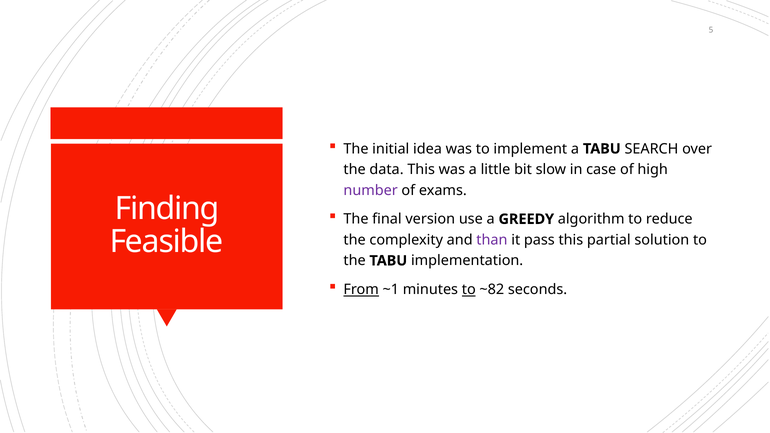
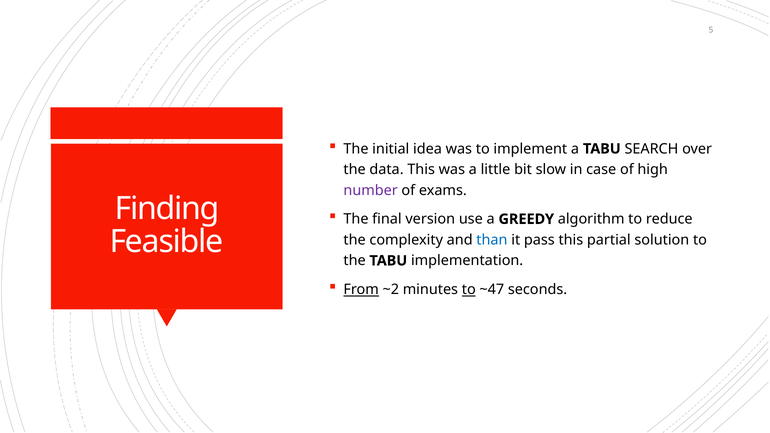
than colour: purple -> blue
~1: ~1 -> ~2
~82: ~82 -> ~47
